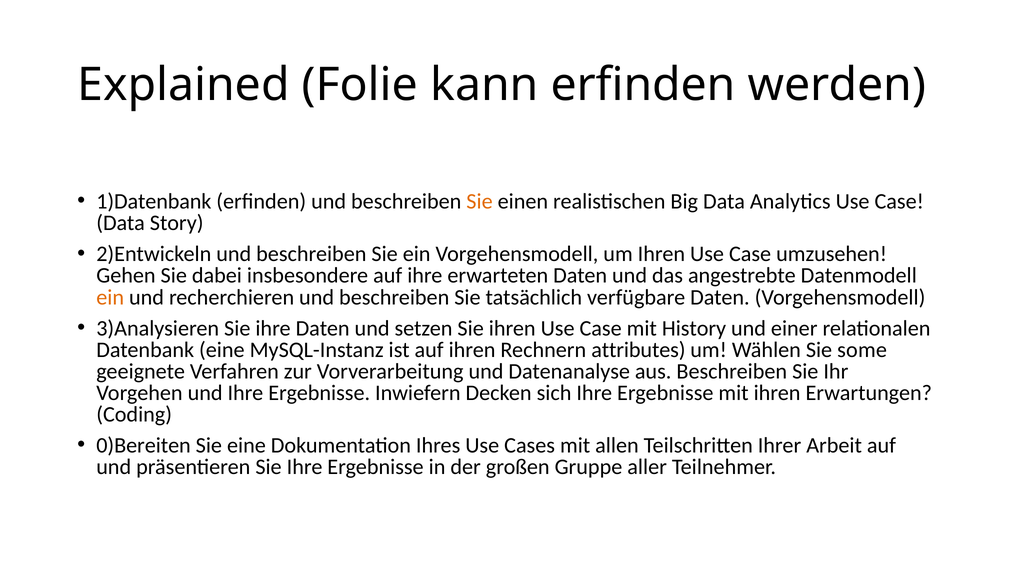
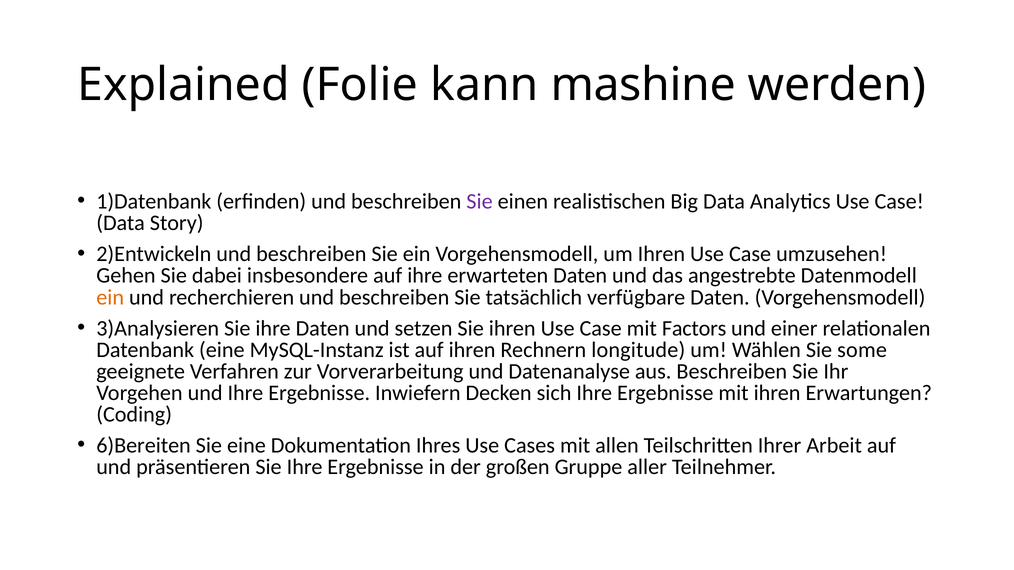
kann erfinden: erfinden -> mashine
Sie at (480, 202) colour: orange -> purple
History: History -> Factors
attributes: attributes -> longitude
0)Bereiten: 0)Bereiten -> 6)Bereiten
